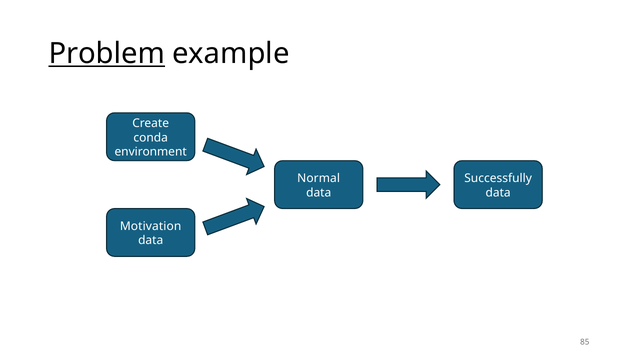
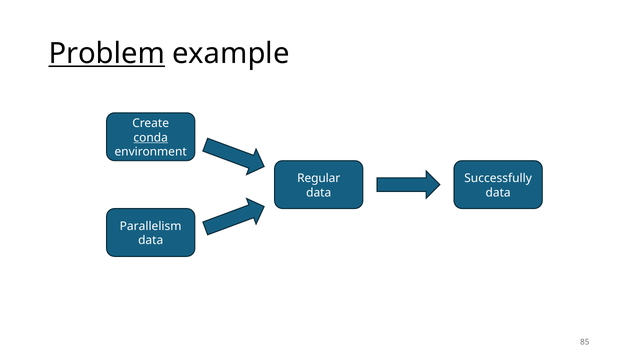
conda underline: none -> present
Normal: Normal -> Regular
Motivation: Motivation -> Parallelism
